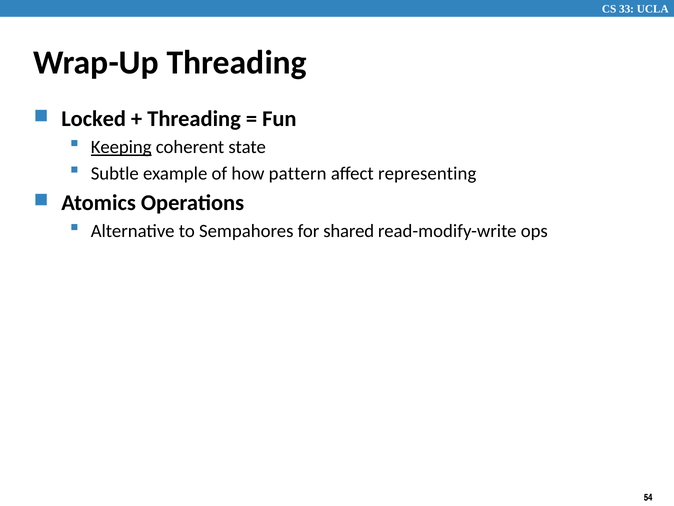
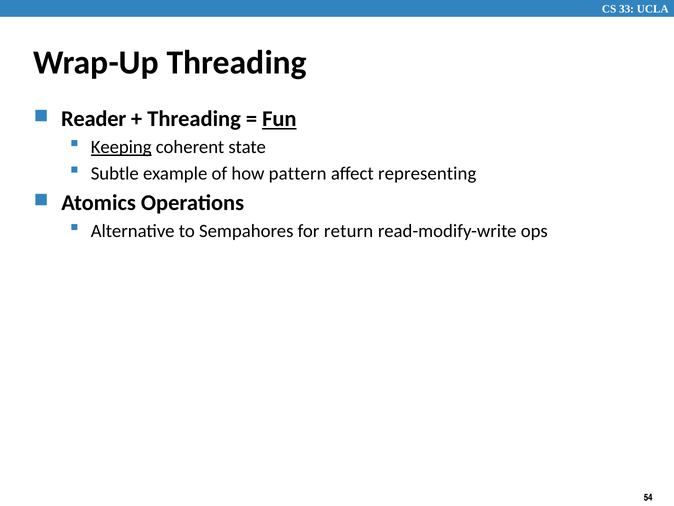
Locked: Locked -> Reader
Fun underline: none -> present
shared: shared -> return
